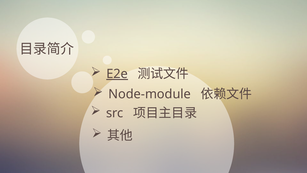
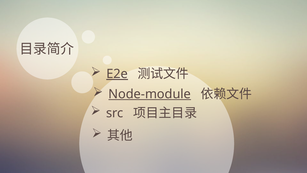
Node-module underline: none -> present
